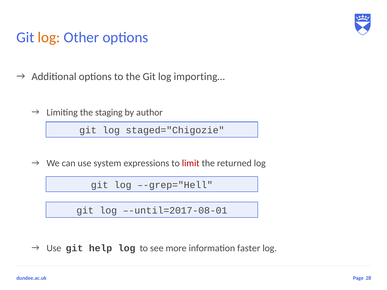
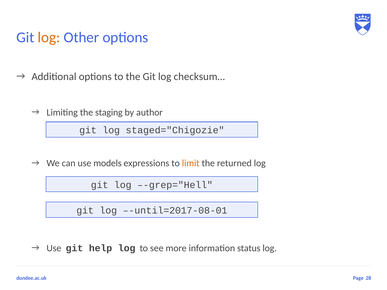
importing…: importing… -> checksum…
system: system -> models
limit colour: red -> orange
faster: faster -> status
